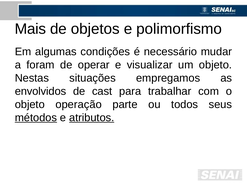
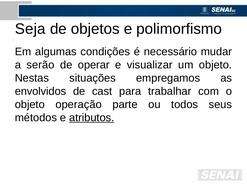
Mais: Mais -> Seja
foram: foram -> serão
métodos underline: present -> none
